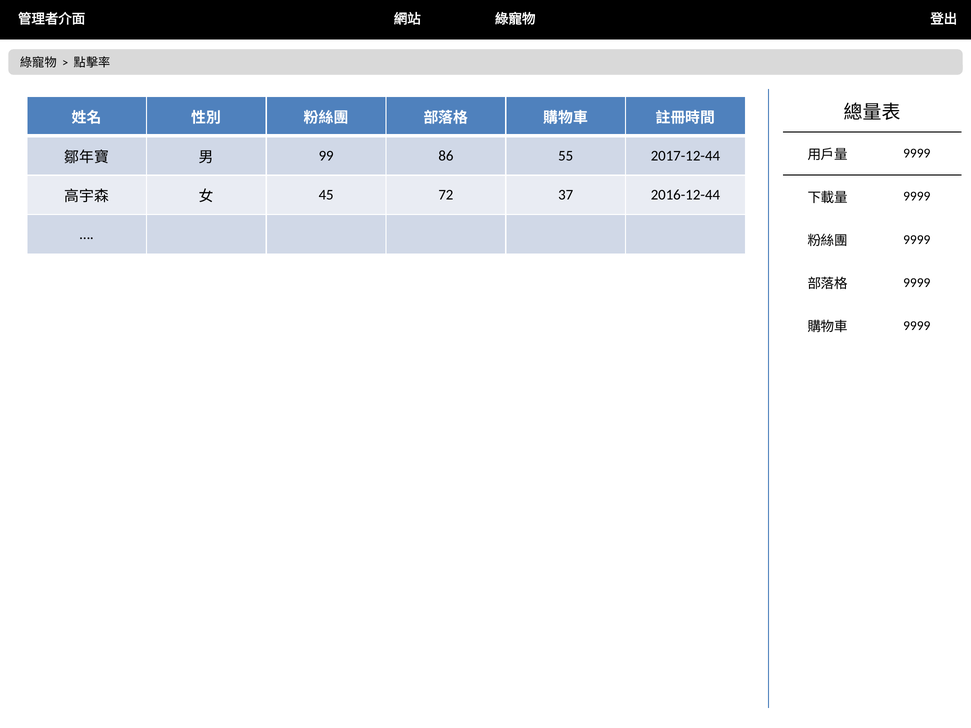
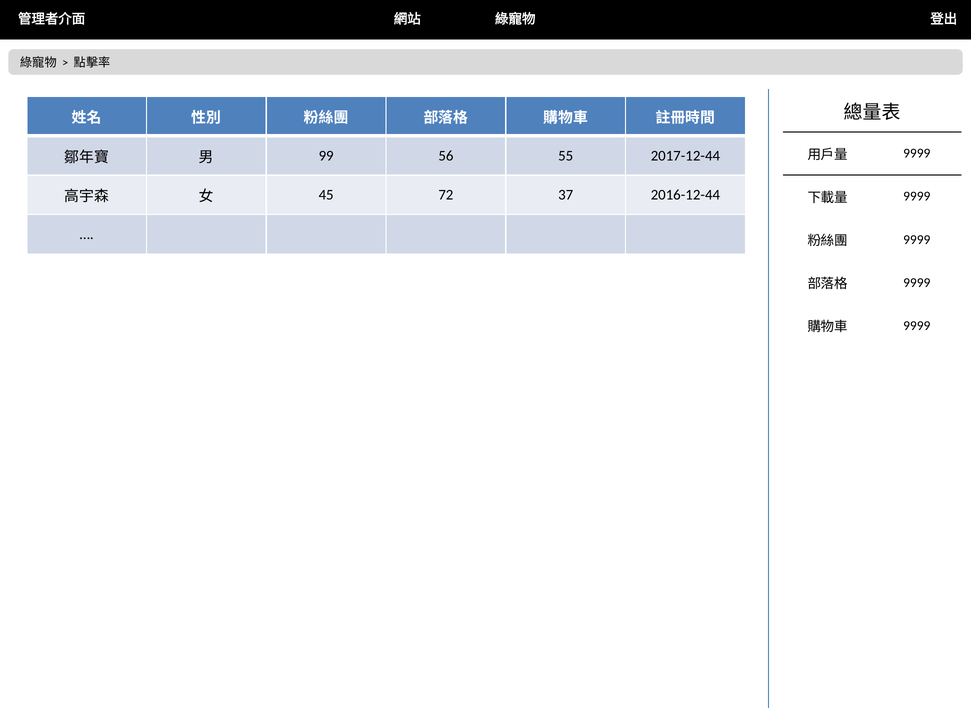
86: 86 -> 56
